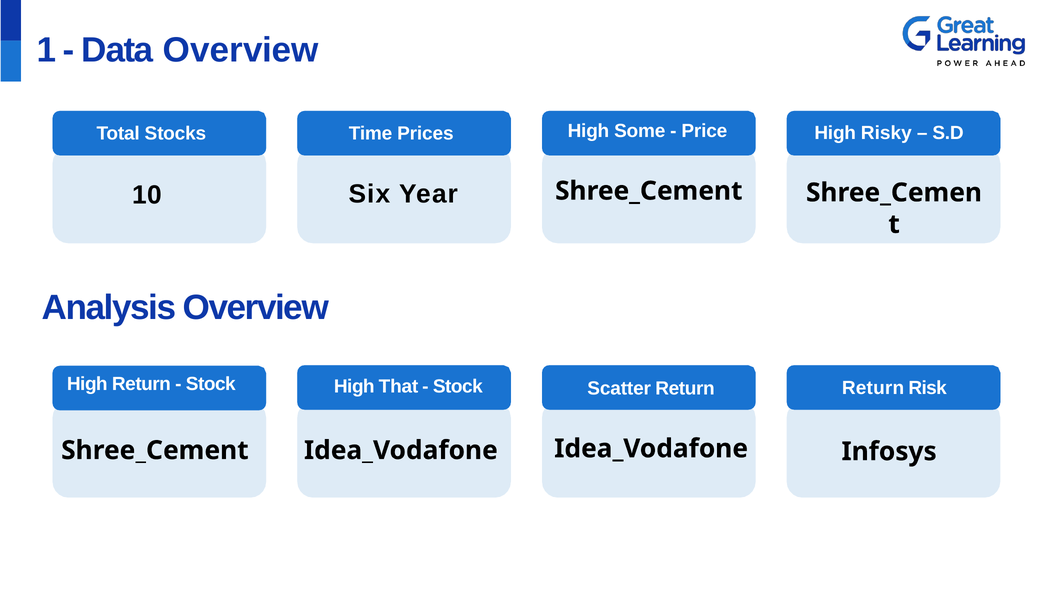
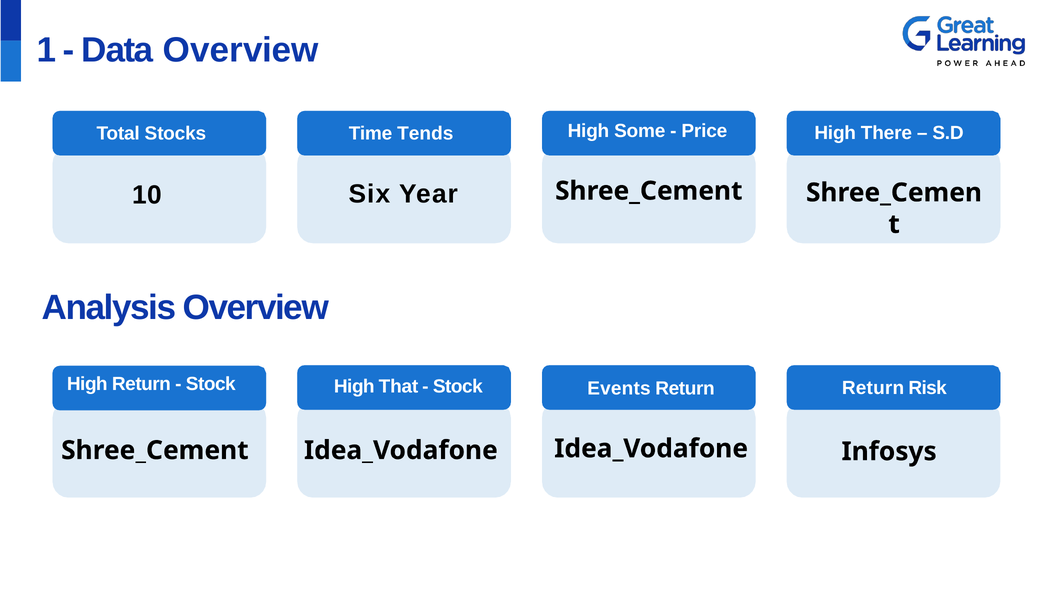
Risky: Risky -> There
Prices: Prices -> Tends
Scatter: Scatter -> Events
